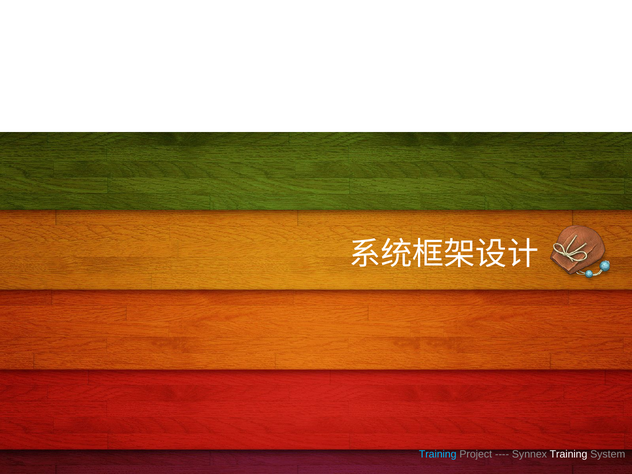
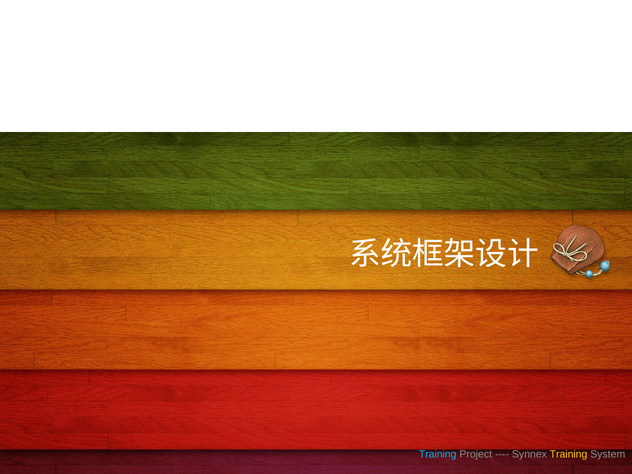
Training at (569, 454) colour: white -> yellow
